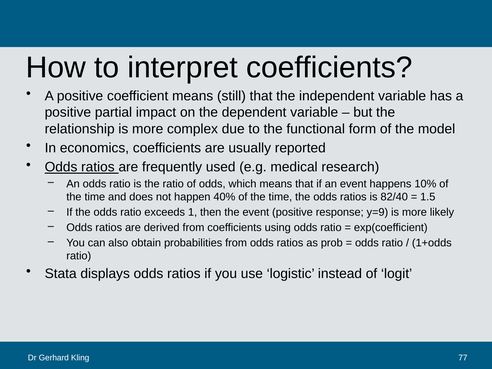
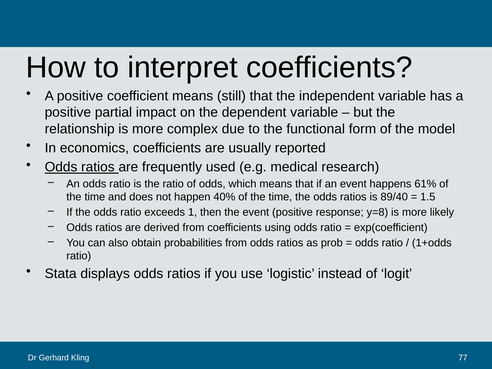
10%: 10% -> 61%
82/40: 82/40 -> 89/40
y=9: y=9 -> y=8
